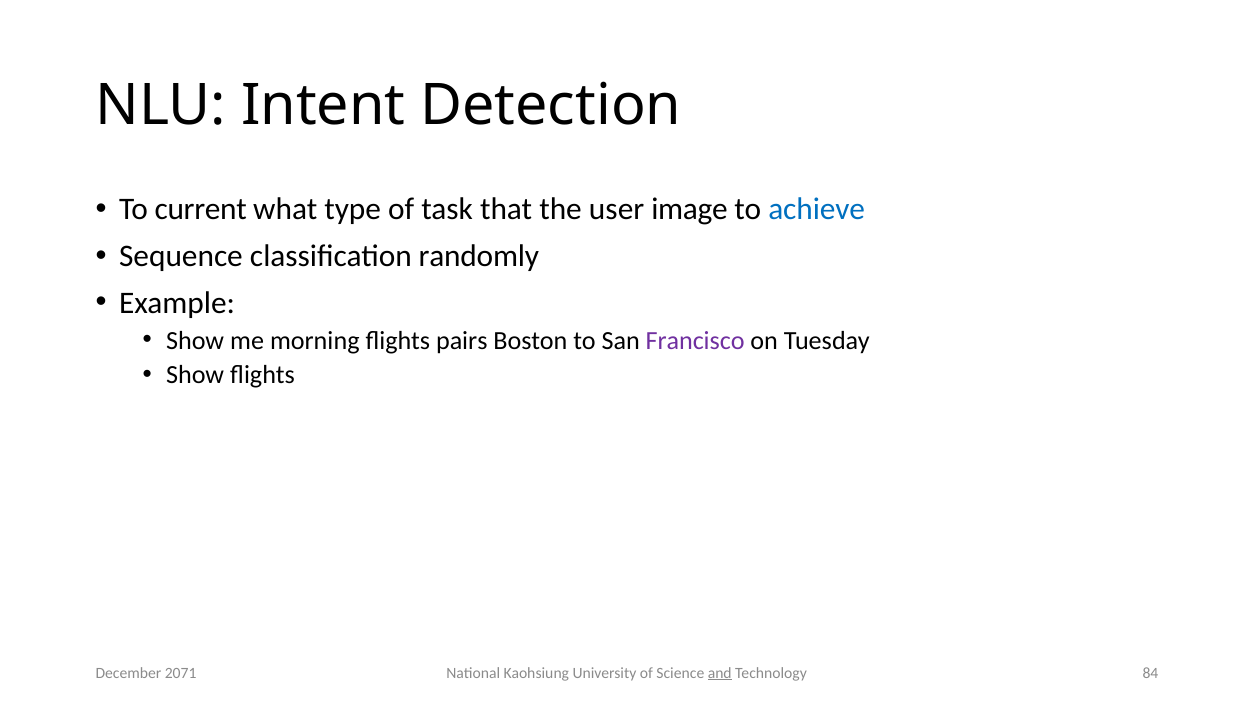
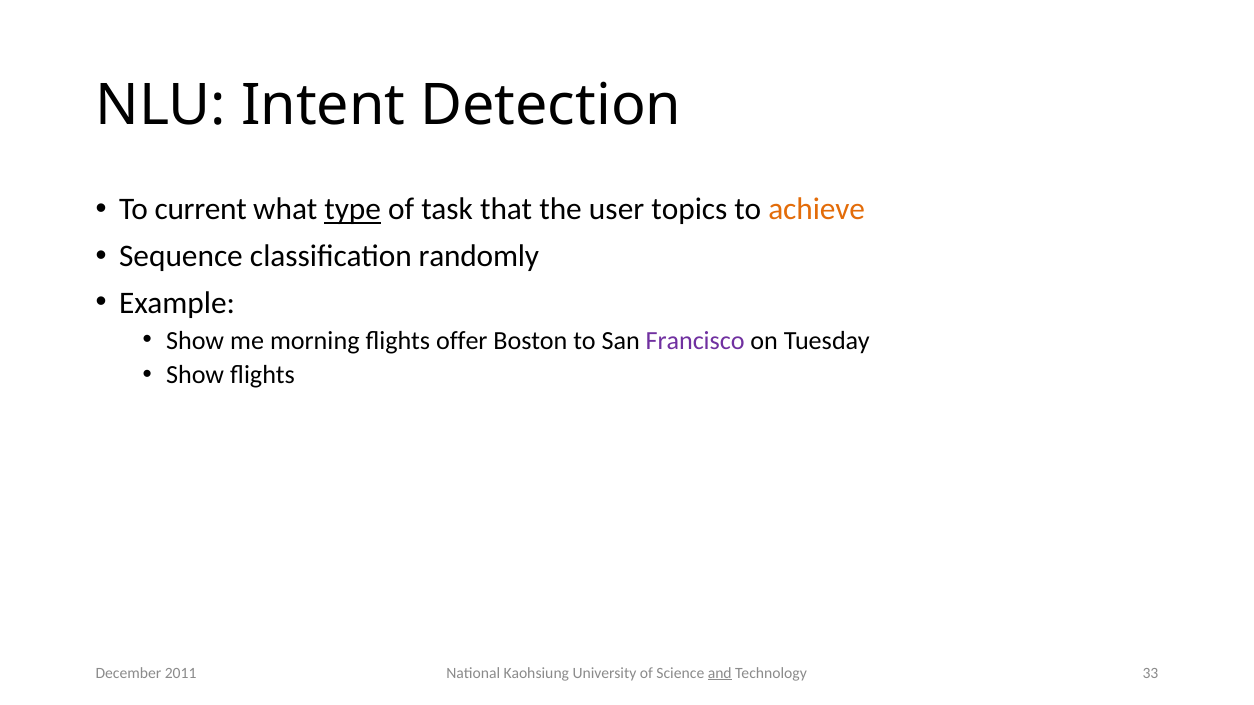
type underline: none -> present
image: image -> topics
achieve colour: blue -> orange
pairs: pairs -> offer
84: 84 -> 33
2071: 2071 -> 2011
